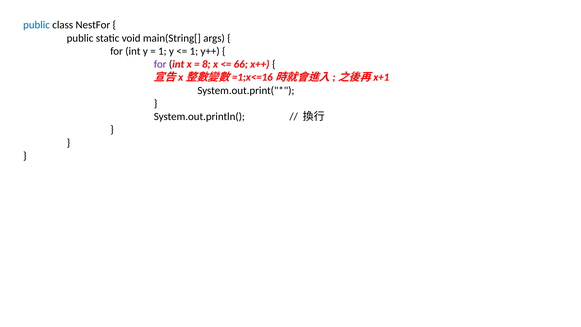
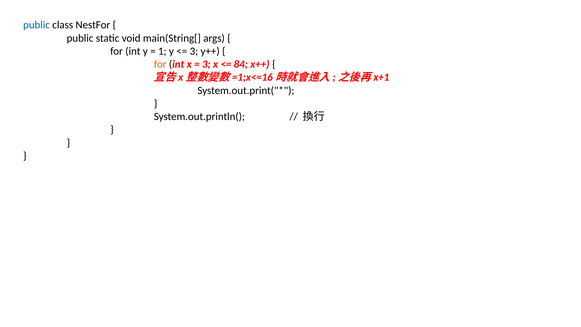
1 at (194, 51): 1 -> 3
for at (160, 64) colour: purple -> orange
8 at (206, 64): 8 -> 3
66: 66 -> 84
